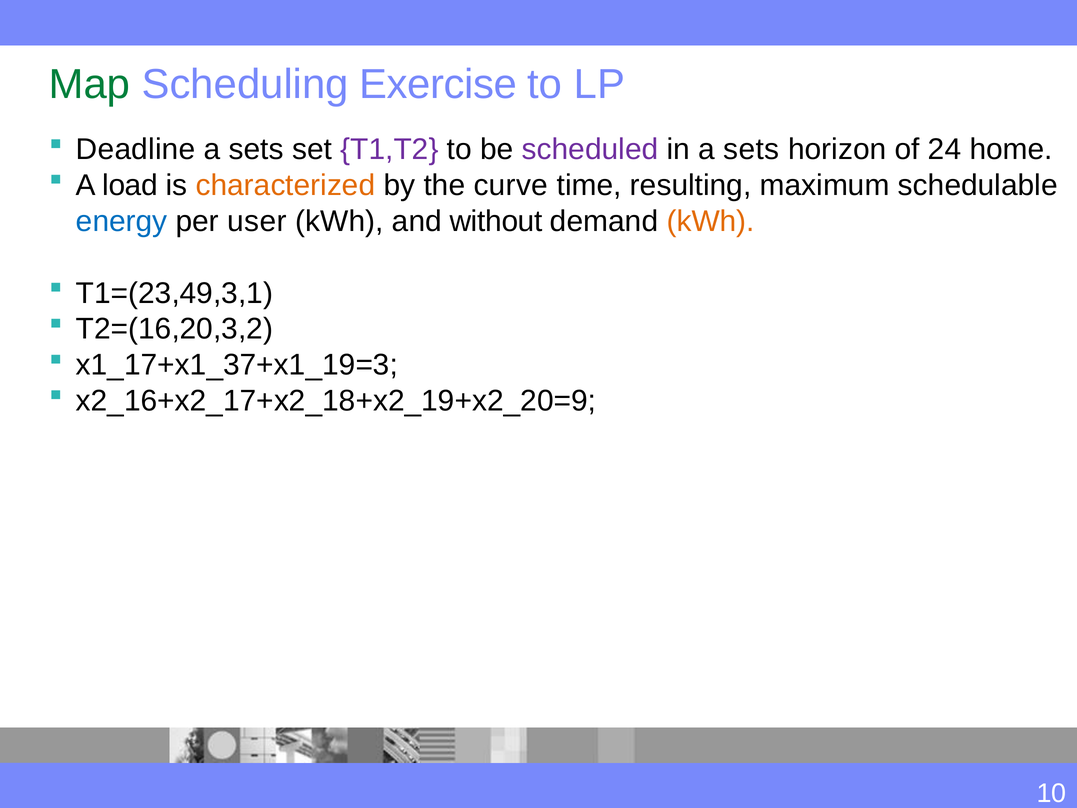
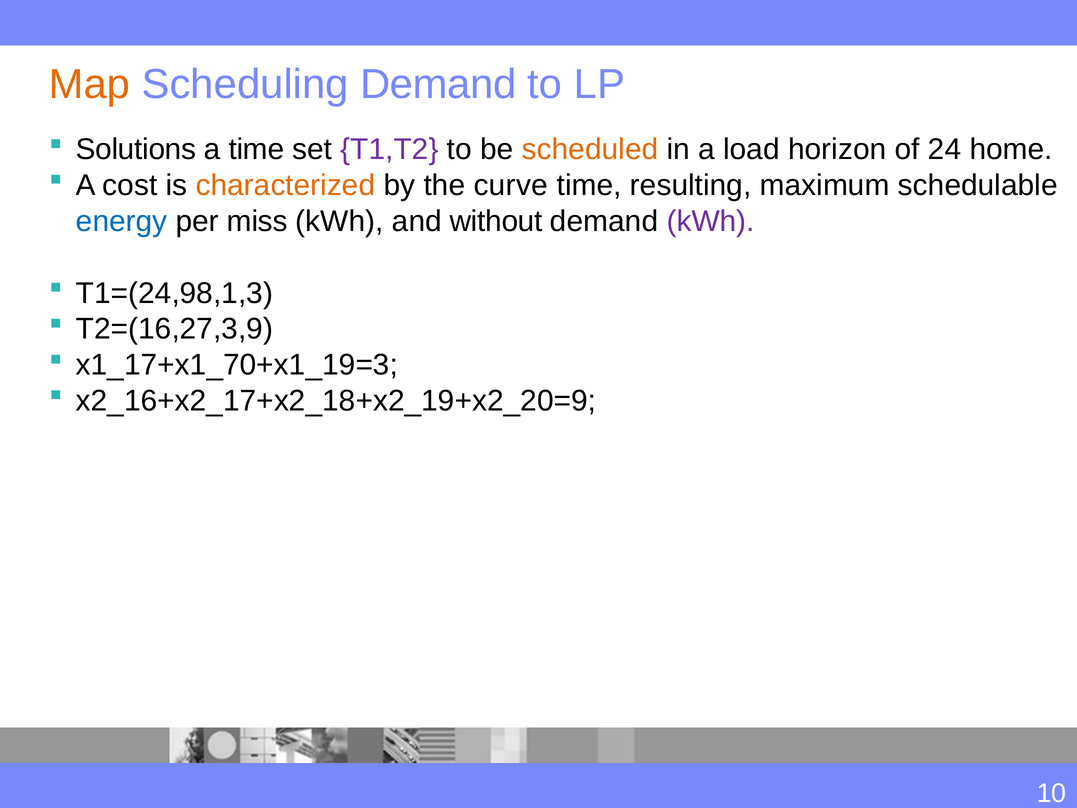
Map colour: green -> orange
Scheduling Exercise: Exercise -> Demand
Deadline: Deadline -> Solutions
sets at (256, 149): sets -> time
scheduled colour: purple -> orange
in a sets: sets -> load
load: load -> cost
user: user -> miss
kWh at (711, 221) colour: orange -> purple
T1=(23,49,3,1: T1=(23,49,3,1 -> T1=(24,98,1,3
T2=(16,20,3,2: T2=(16,20,3,2 -> T2=(16,27,3,9
x1_17+x1_37+x1_19=3: x1_17+x1_37+x1_19=3 -> x1_17+x1_70+x1_19=3
